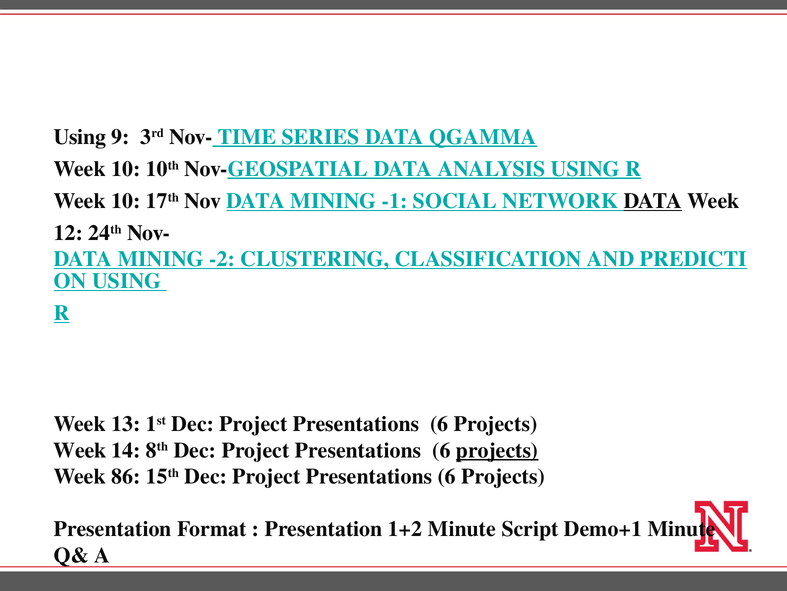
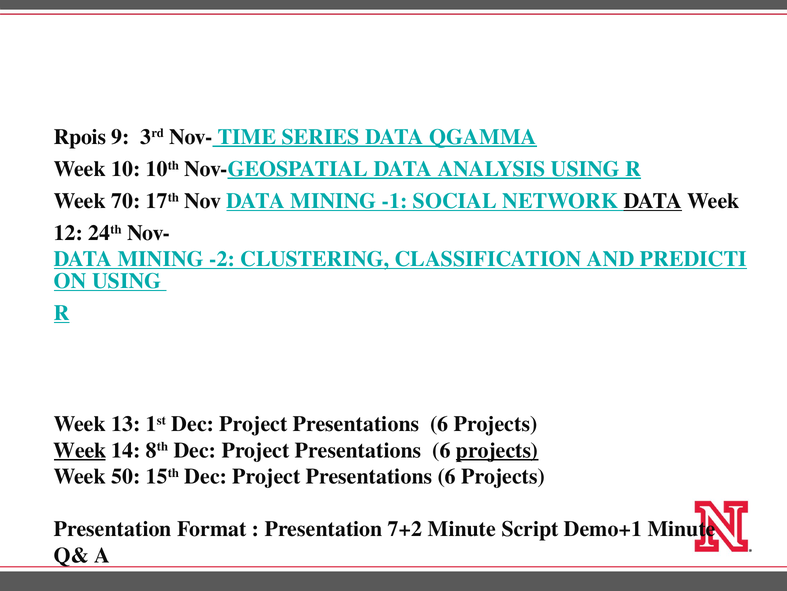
Using at (80, 137): Using -> Rpois
10 at (126, 201): 10 -> 70
Week at (80, 450) underline: none -> present
86: 86 -> 50
1+2: 1+2 -> 7+2
